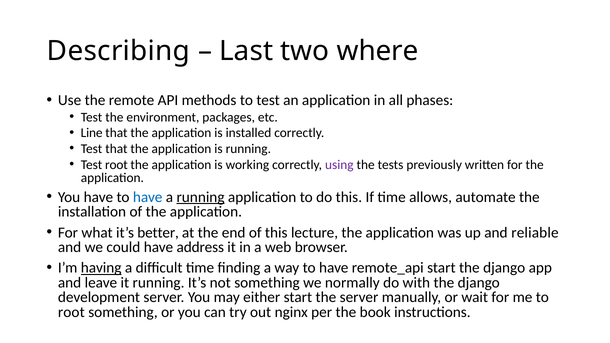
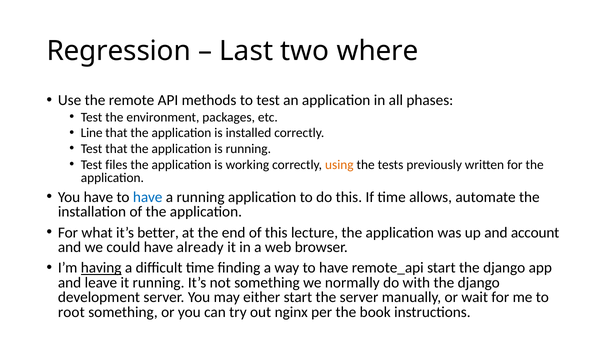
Describing: Describing -> Regression
Test root: root -> files
using colour: purple -> orange
running at (201, 197) underline: present -> none
reliable: reliable -> account
address: address -> already
